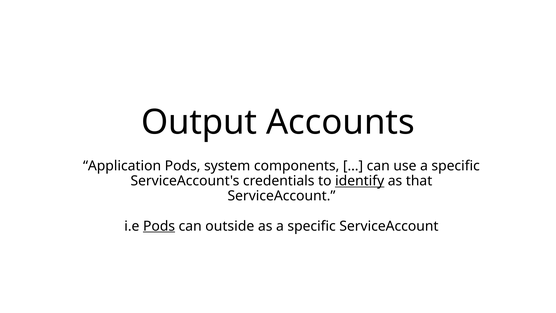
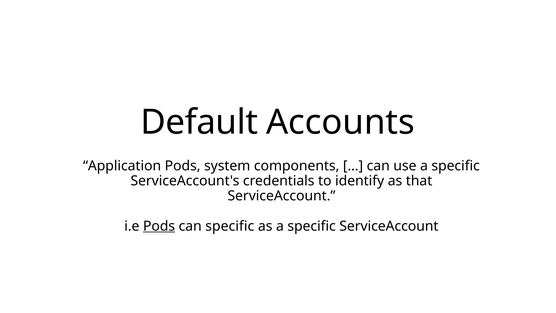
Output: Output -> Default
identify underline: present -> none
can outside: outside -> specific
